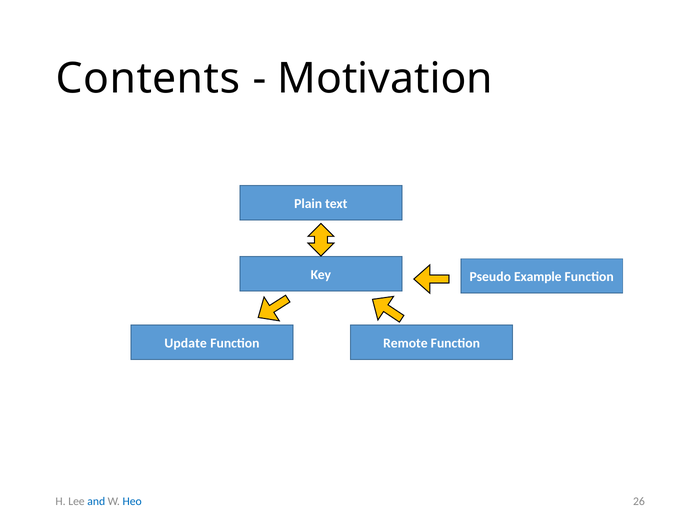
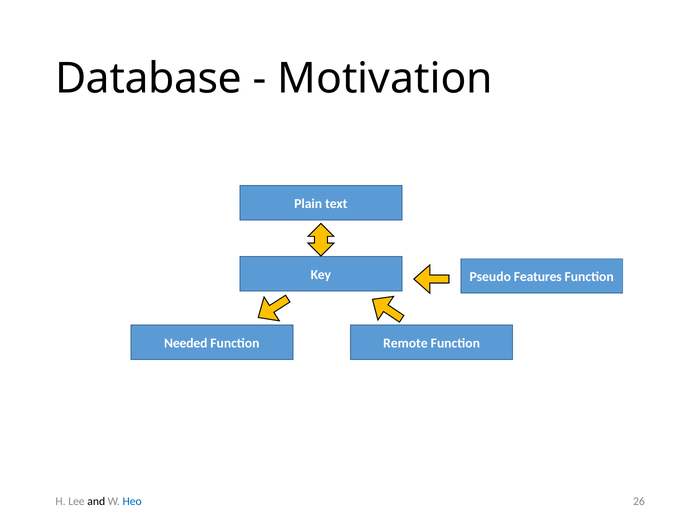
Contents: Contents -> Database
Example: Example -> Features
Update: Update -> Needed
and colour: blue -> black
